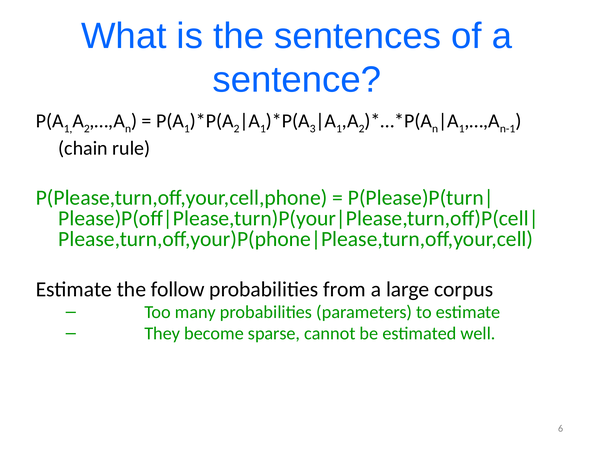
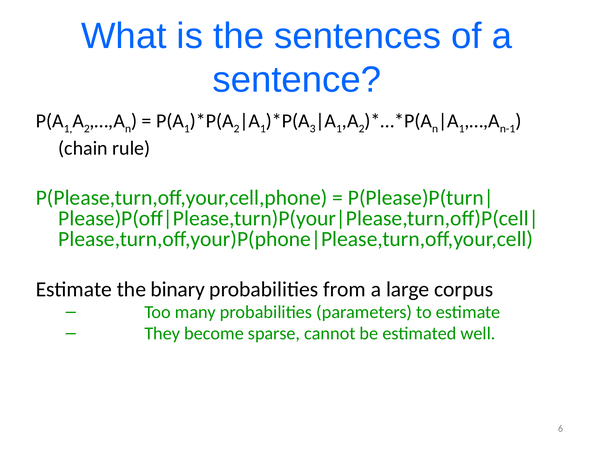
follow: follow -> binary
